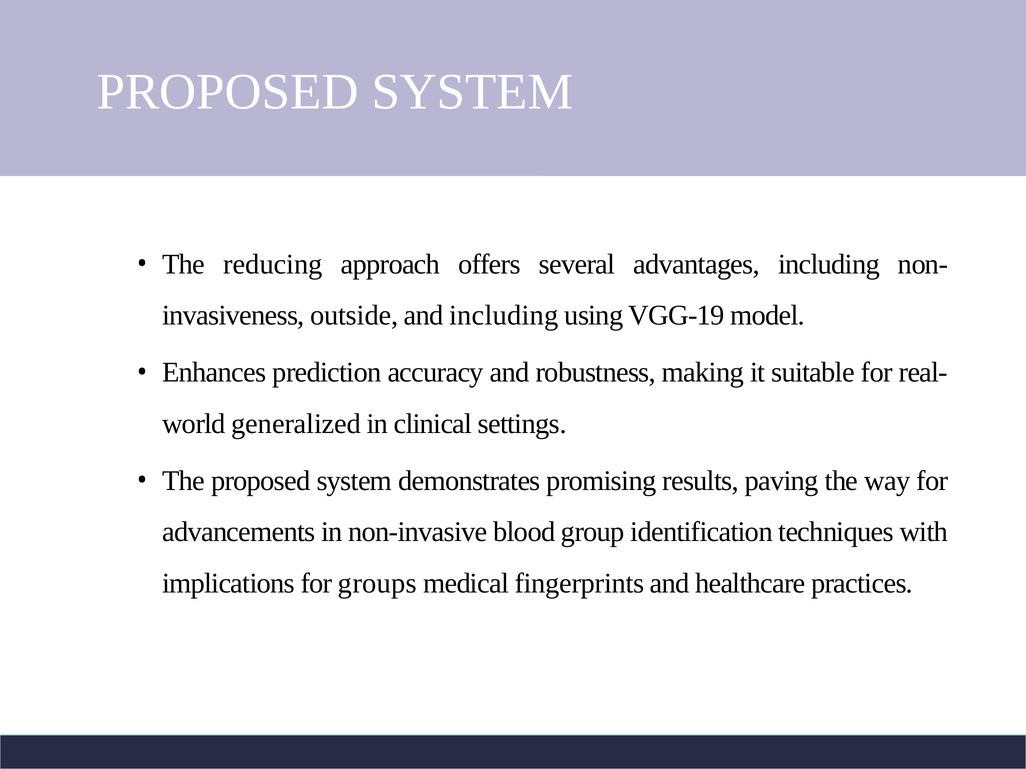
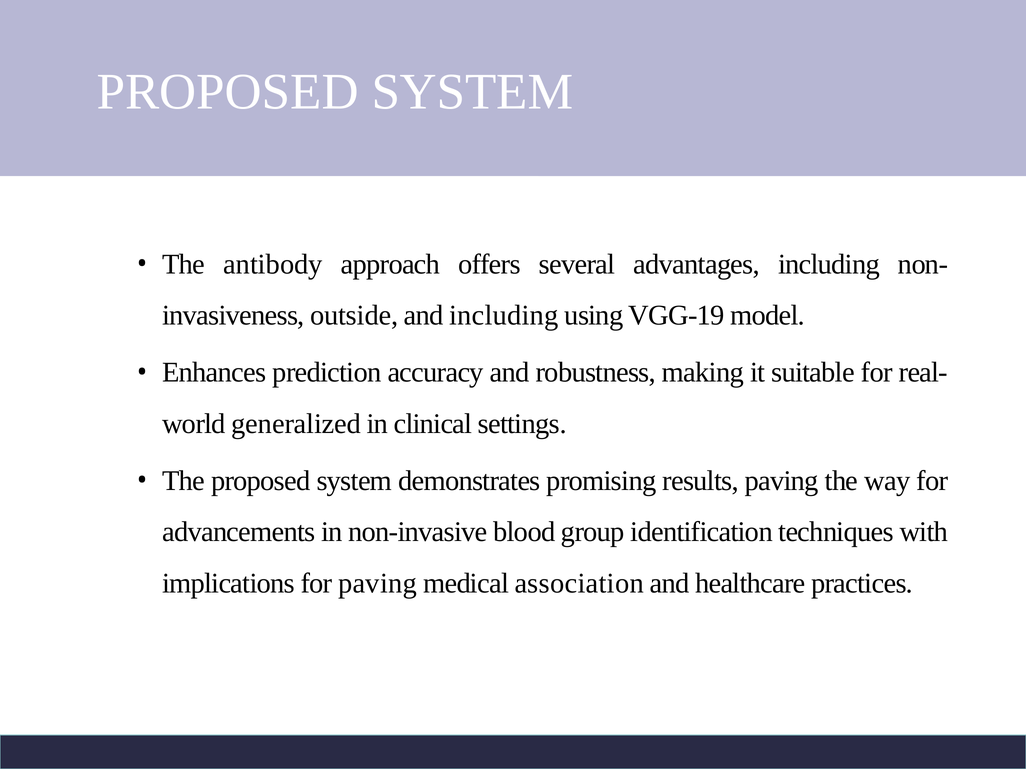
reducing: reducing -> antibody
for groups: groups -> paving
fingerprints: fingerprints -> association
